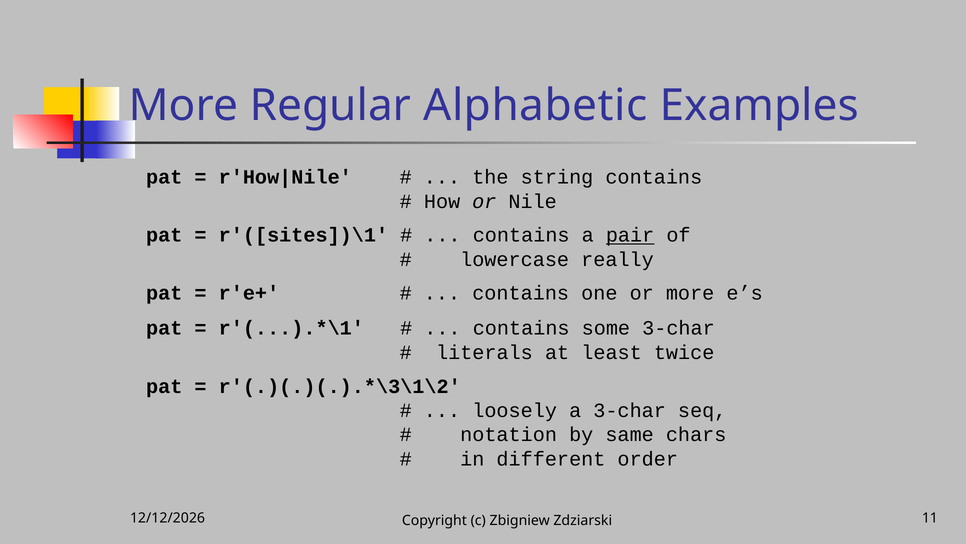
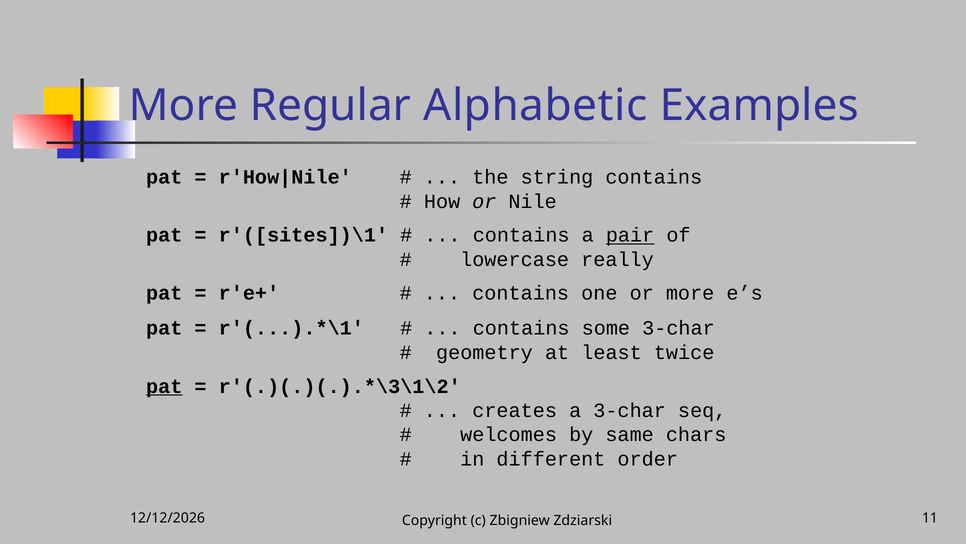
literals: literals -> geometry
pat at (164, 386) underline: none -> present
loosely: loosely -> creates
notation: notation -> welcomes
